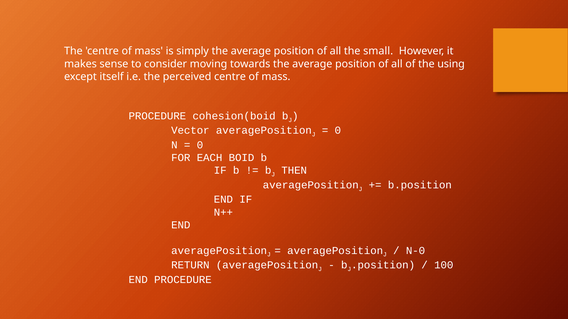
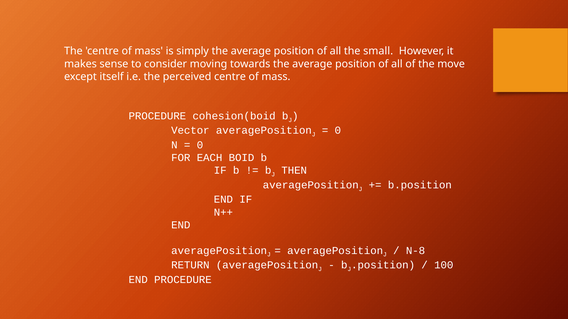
using: using -> move
N-0: N-0 -> N-8
